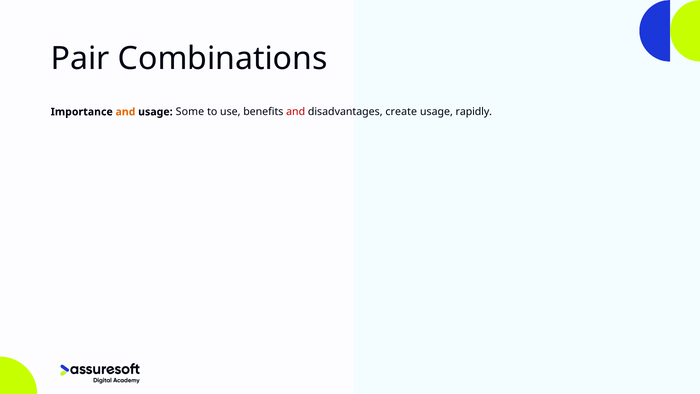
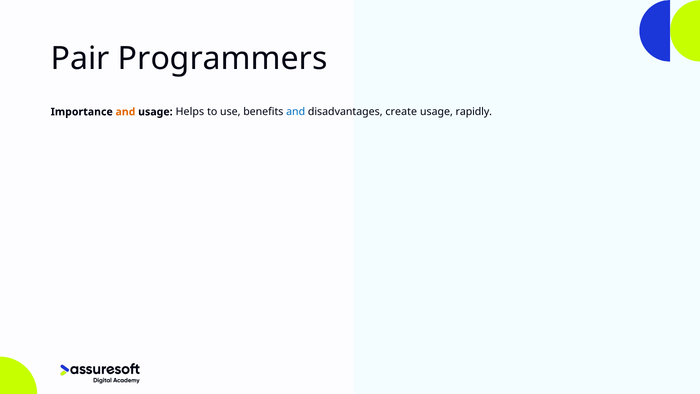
Combinations: Combinations -> Programmers
Some: Some -> Helps
and at (296, 112) colour: red -> blue
